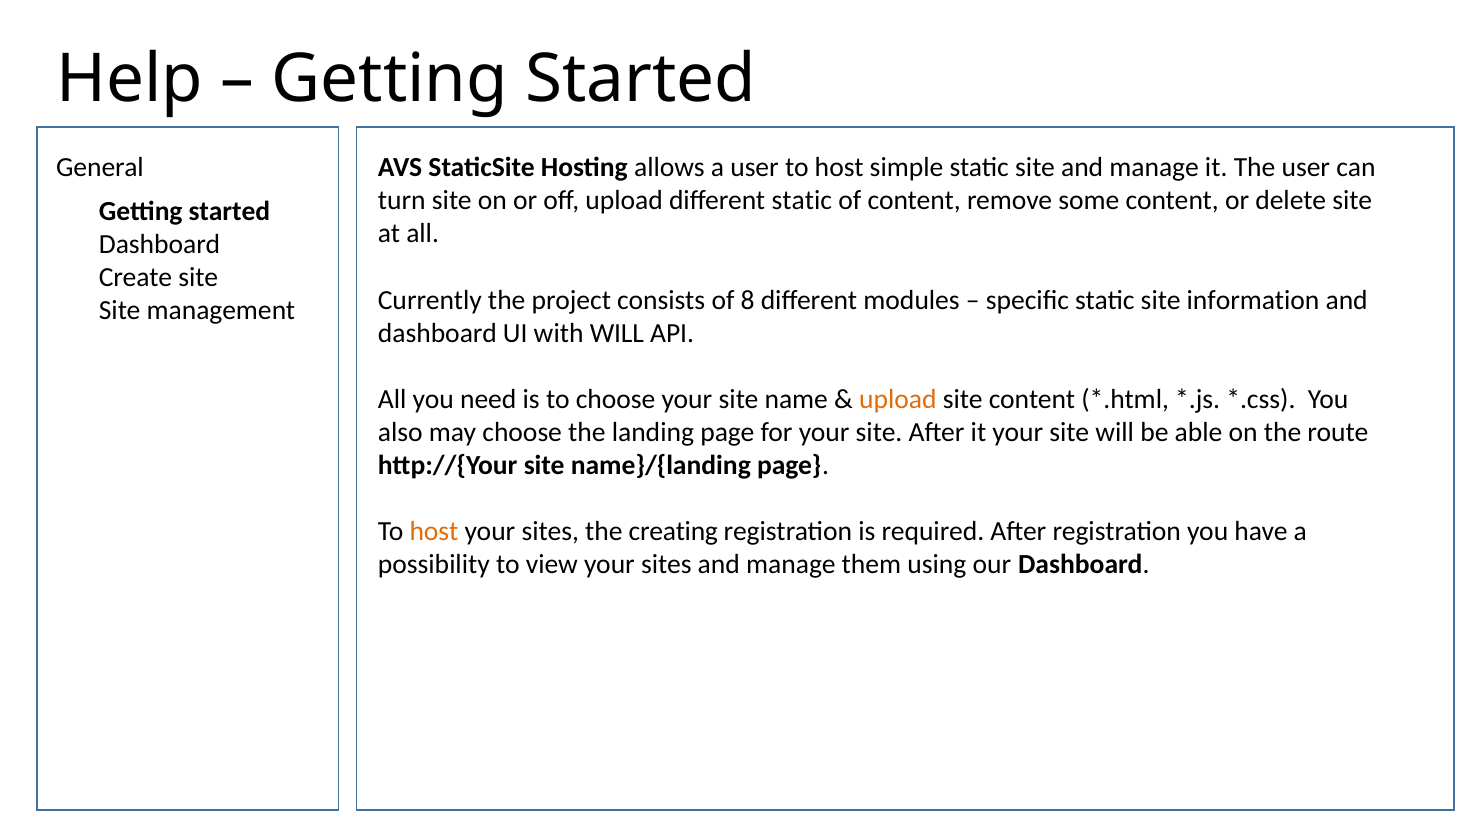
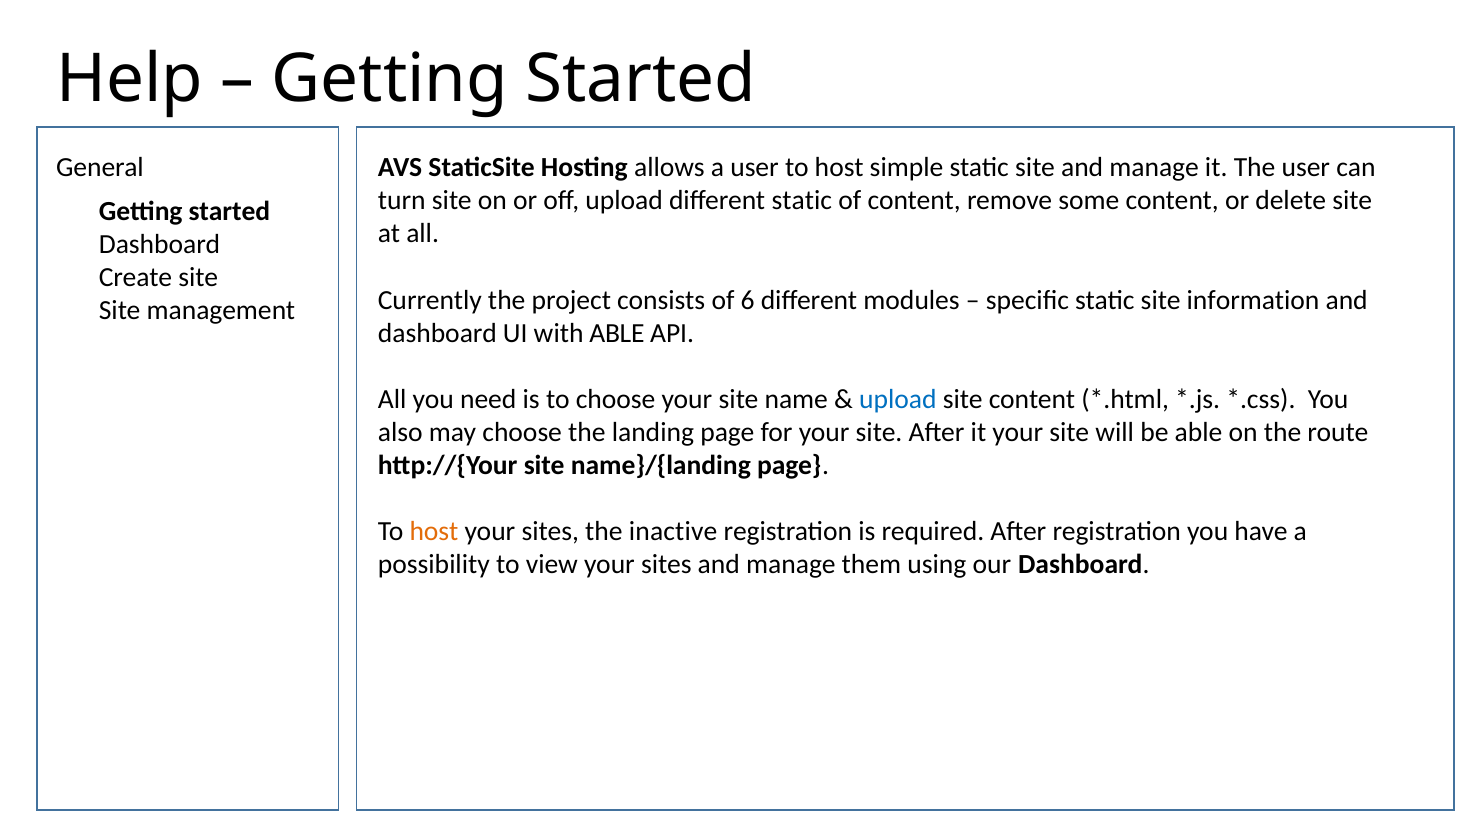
8: 8 -> 6
with WILL: WILL -> ABLE
upload at (898, 399) colour: orange -> blue
creating: creating -> inactive
